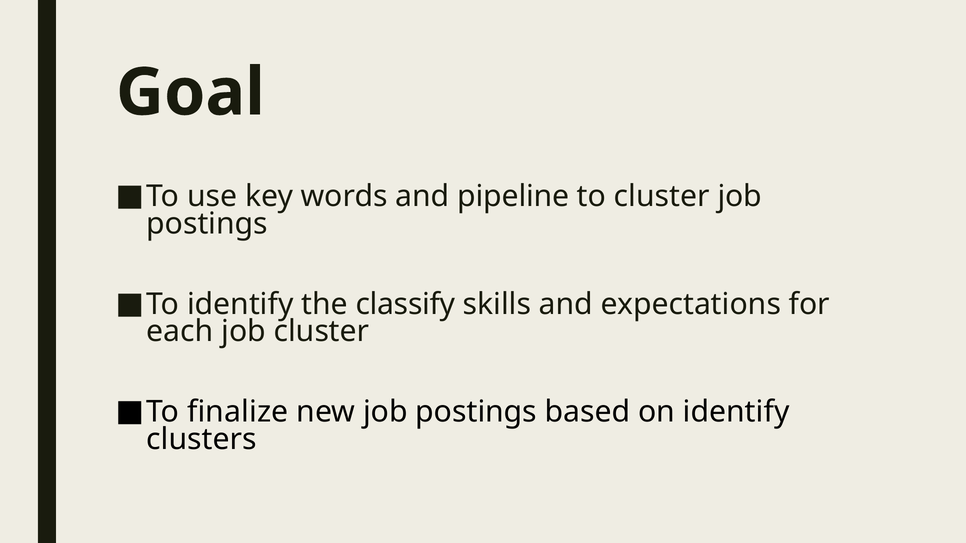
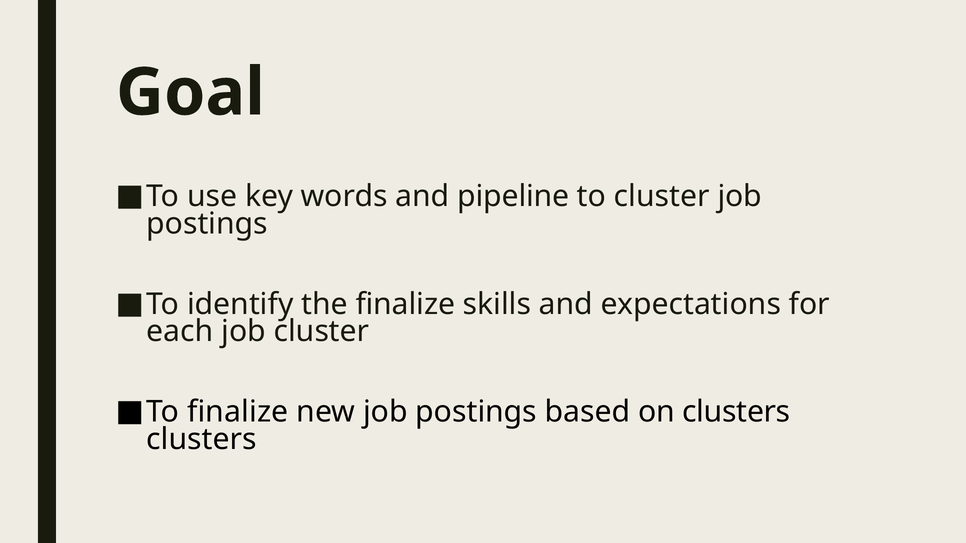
the classify: classify -> finalize
on identify: identify -> clusters
